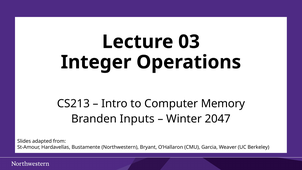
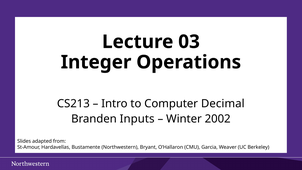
Memory: Memory -> Decimal
2047: 2047 -> 2002
